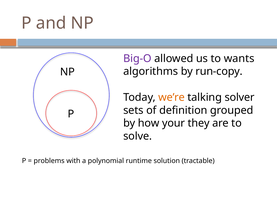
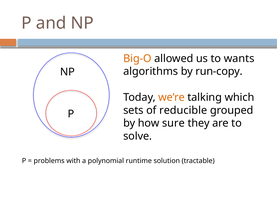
Big-O colour: purple -> orange
solver: solver -> which
definition: definition -> reducible
your: your -> sure
